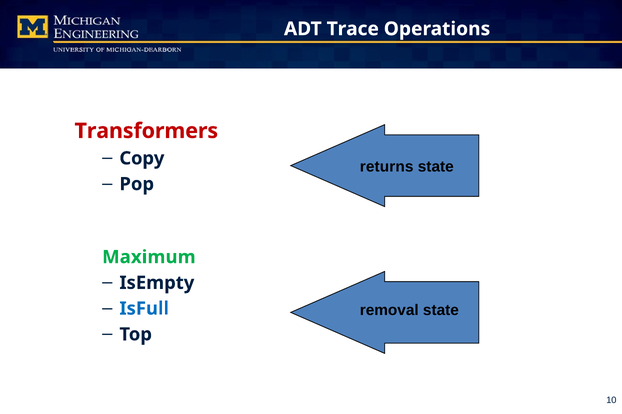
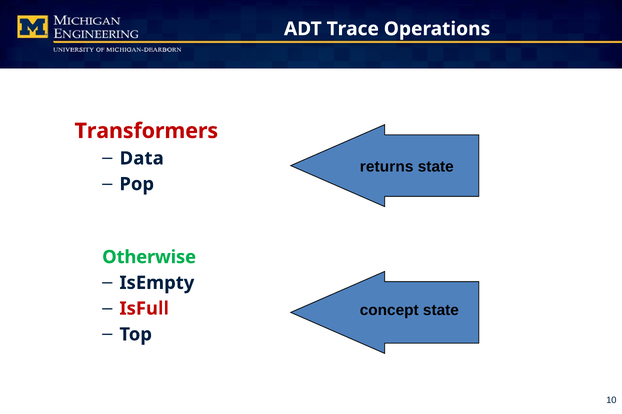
Copy: Copy -> Data
Maximum: Maximum -> Otherwise
IsFull colour: blue -> red
removal: removal -> concept
